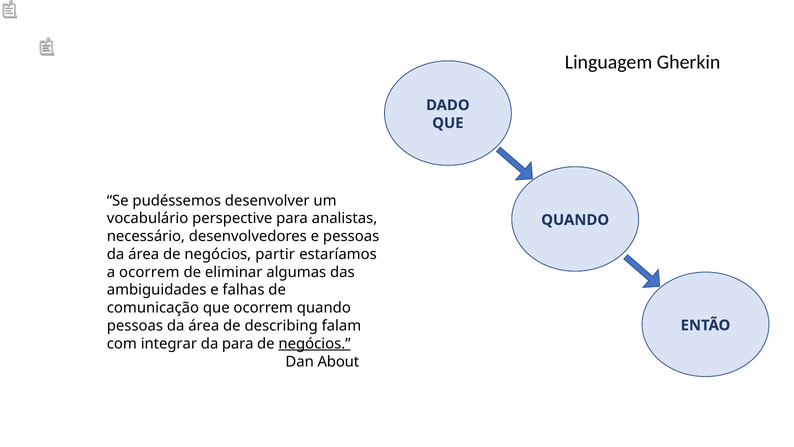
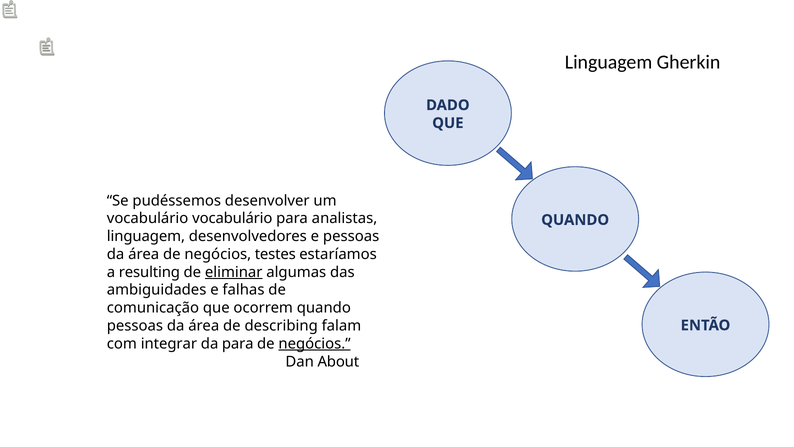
vocabulário perspective: perspective -> vocabulário
necessário at (146, 236): necessário -> linguagem
partir: partir -> testes
a ocorrem: ocorrem -> resulting
eliminar underline: none -> present
